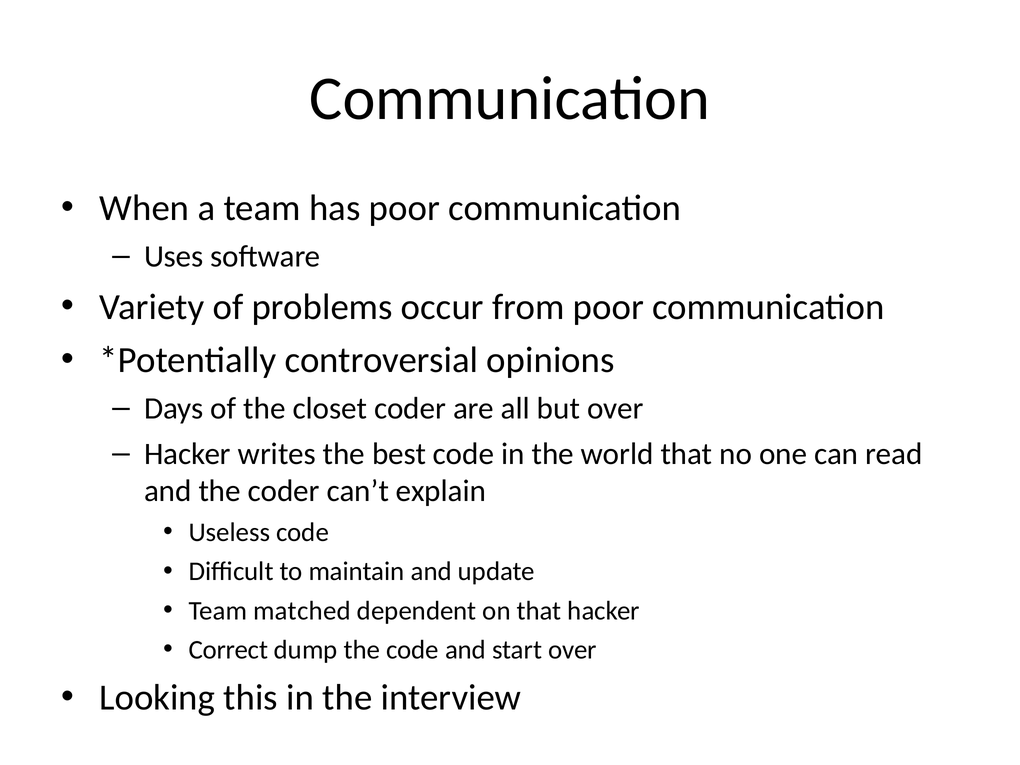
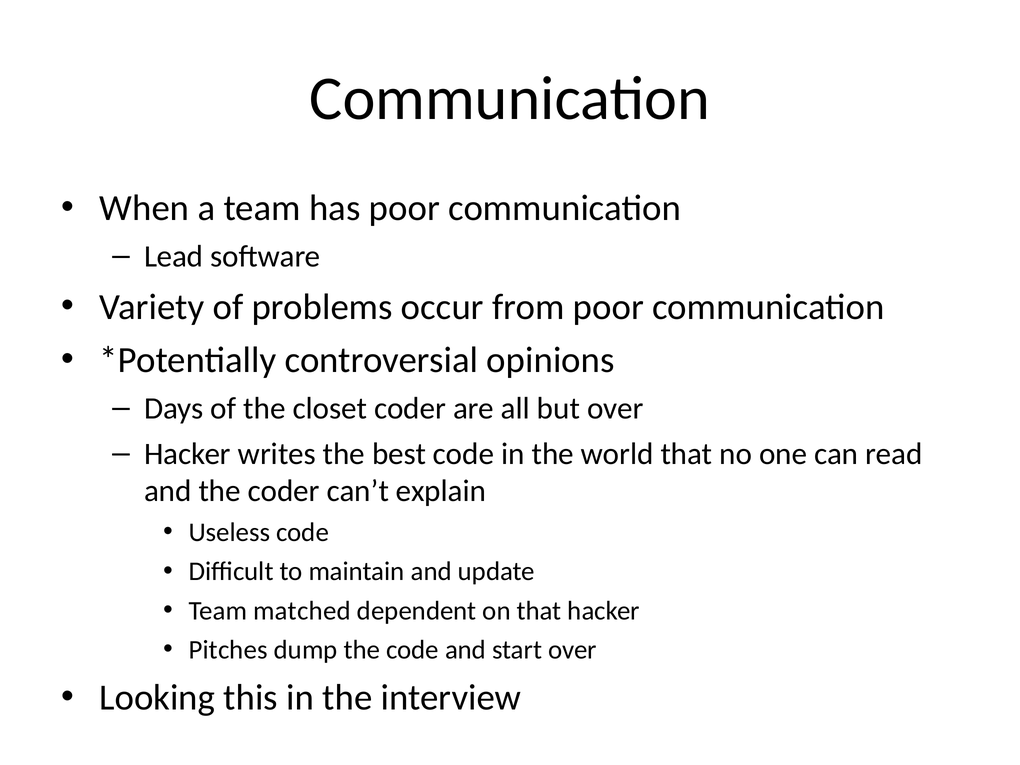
Uses: Uses -> Lead
Correct: Correct -> Pitches
